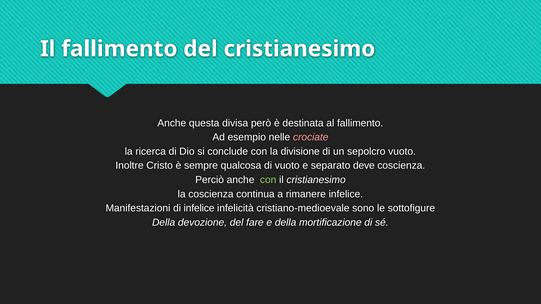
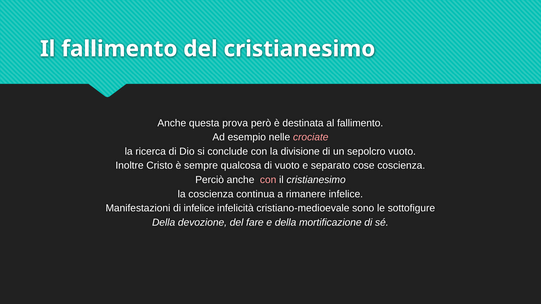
divisa: divisa -> prova
deve: deve -> cose
con at (268, 180) colour: light green -> pink
